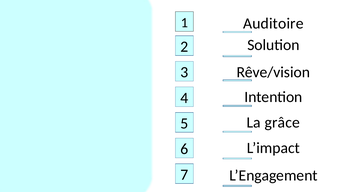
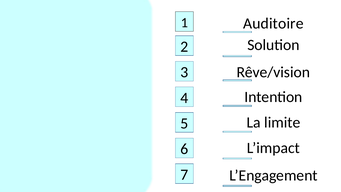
grâce: grâce -> limite
